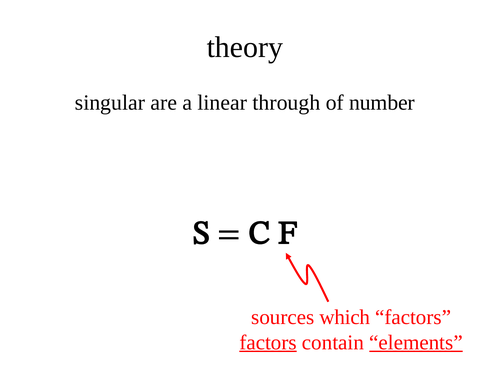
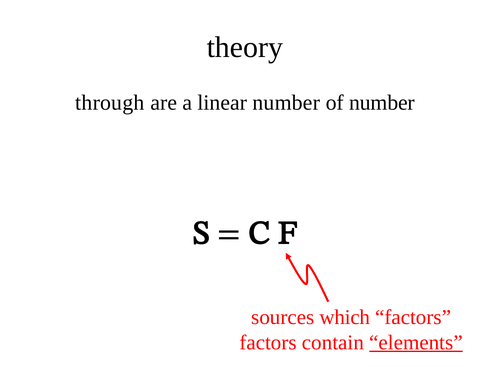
singular: singular -> through
linear through: through -> number
factors at (268, 343) underline: present -> none
